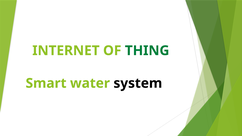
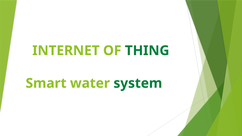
system colour: black -> green
